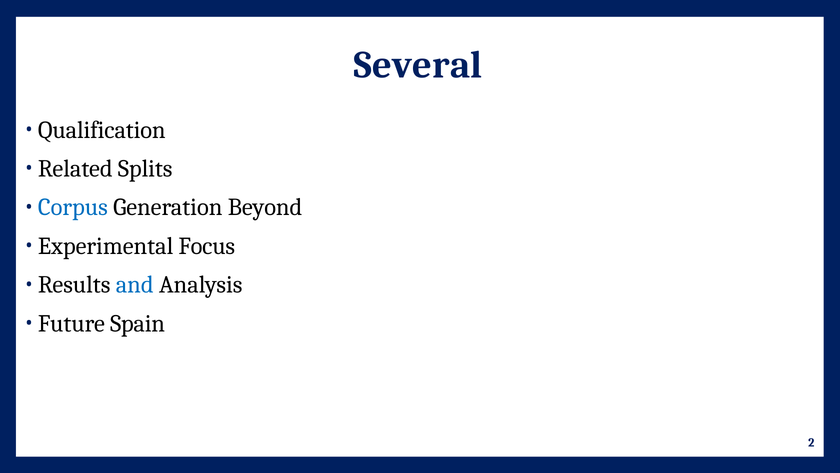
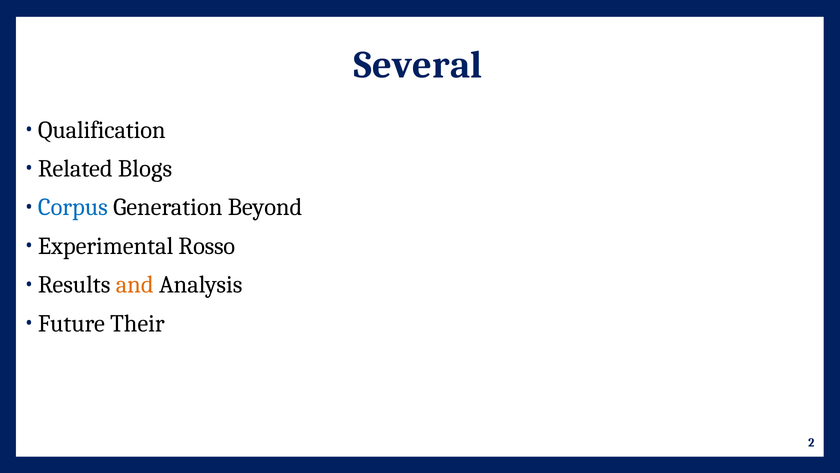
Splits: Splits -> Blogs
Focus: Focus -> Rosso
and colour: blue -> orange
Spain: Spain -> Their
